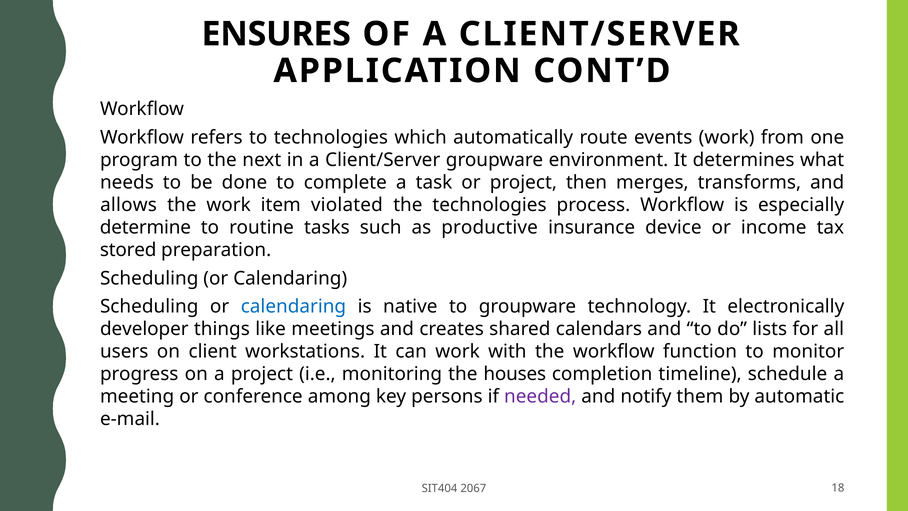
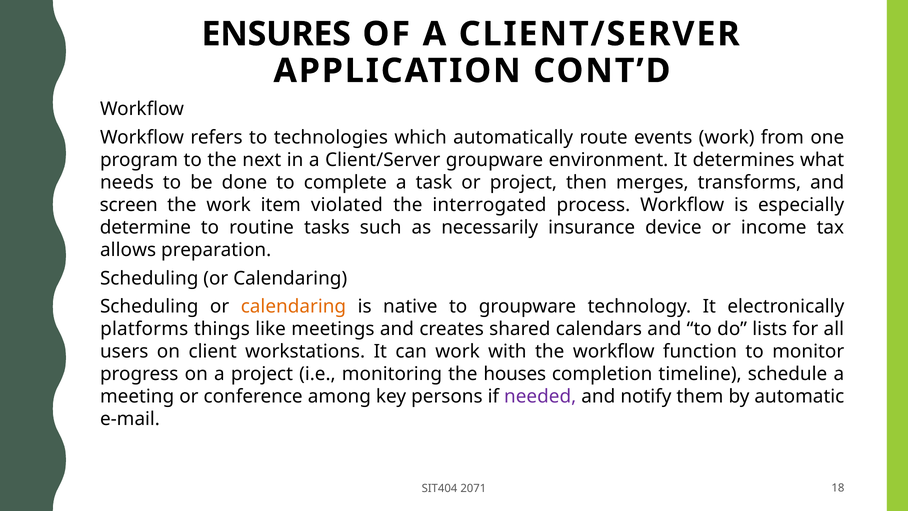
allows: allows -> screen
the technologies: technologies -> interrogated
productive: productive -> necessarily
stored: stored -> allows
calendaring at (293, 307) colour: blue -> orange
developer: developer -> platforms
2067: 2067 -> 2071
